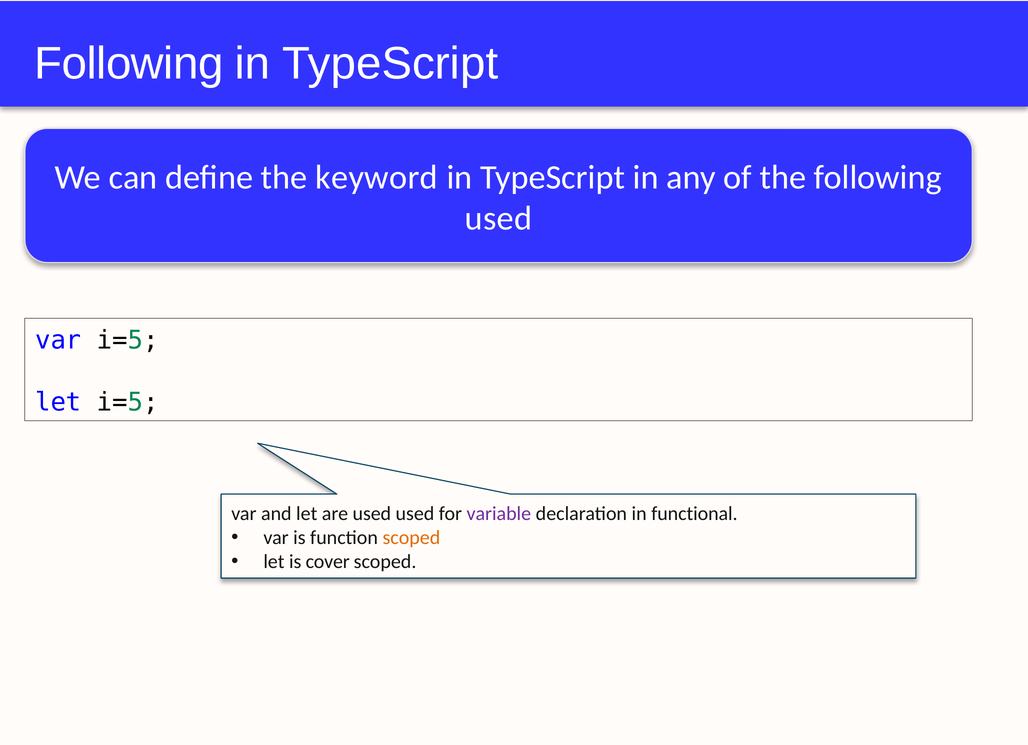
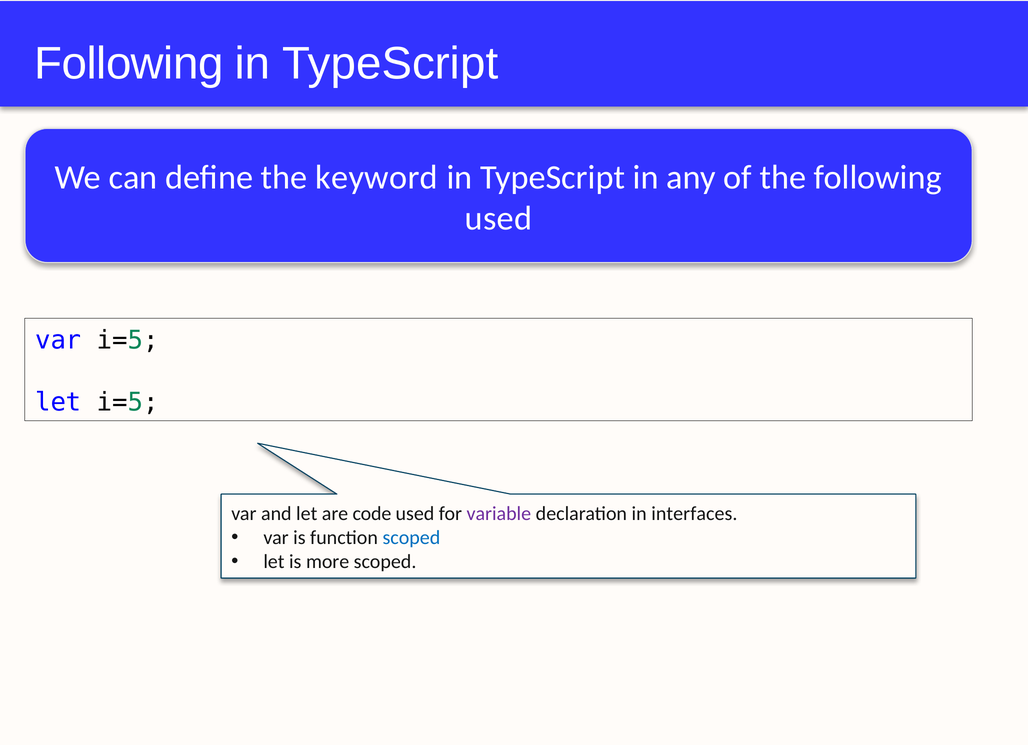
are used: used -> code
functional: functional -> interfaces
scoped at (411, 538) colour: orange -> blue
cover: cover -> more
